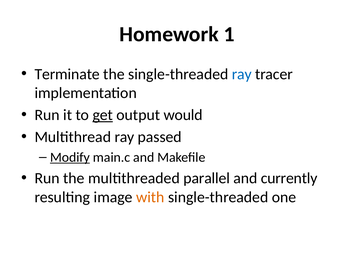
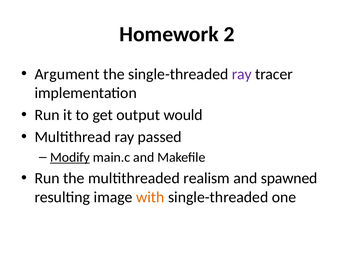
1: 1 -> 2
Terminate: Terminate -> Argument
ray at (242, 74) colour: blue -> purple
get underline: present -> none
parallel: parallel -> realism
currently: currently -> spawned
